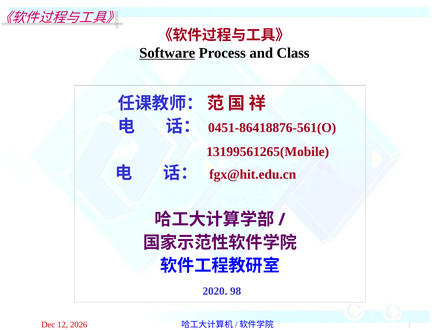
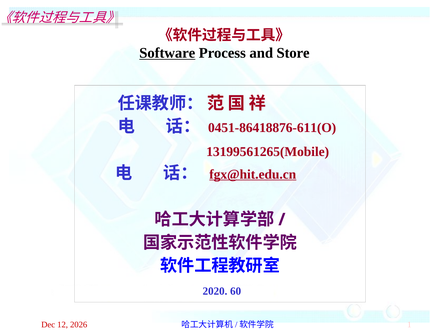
Class: Class -> Store
0451-86418876-561(O: 0451-86418876-561(O -> 0451-86418876-611(O
fgx@hit.edu.cn underline: none -> present
98: 98 -> 60
